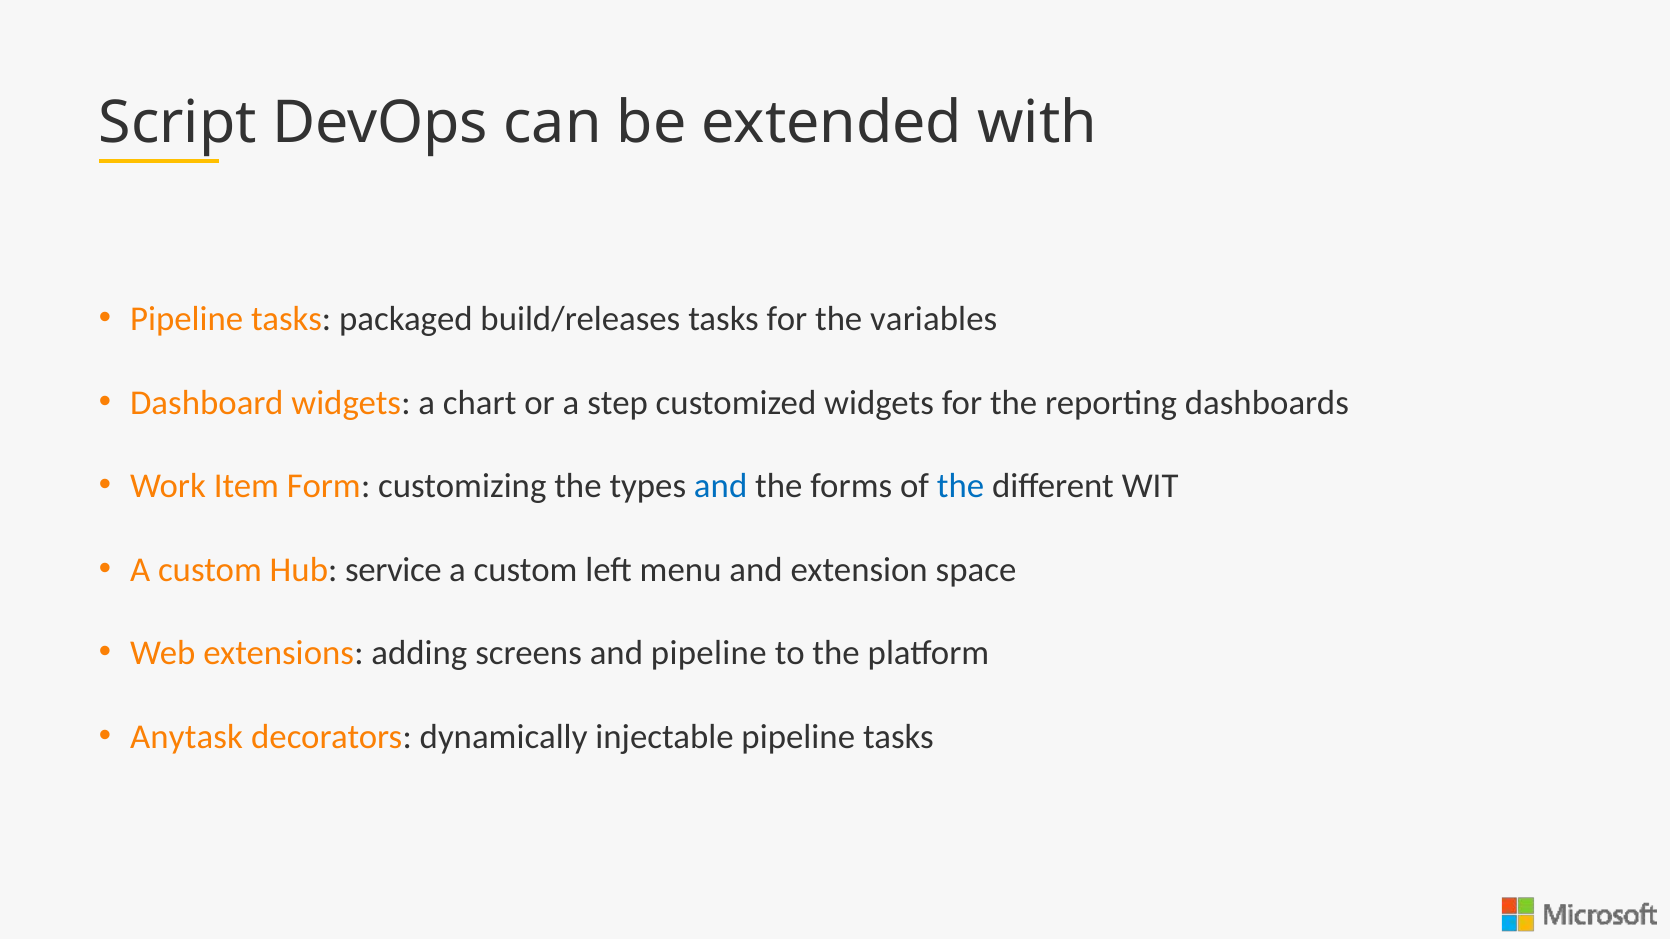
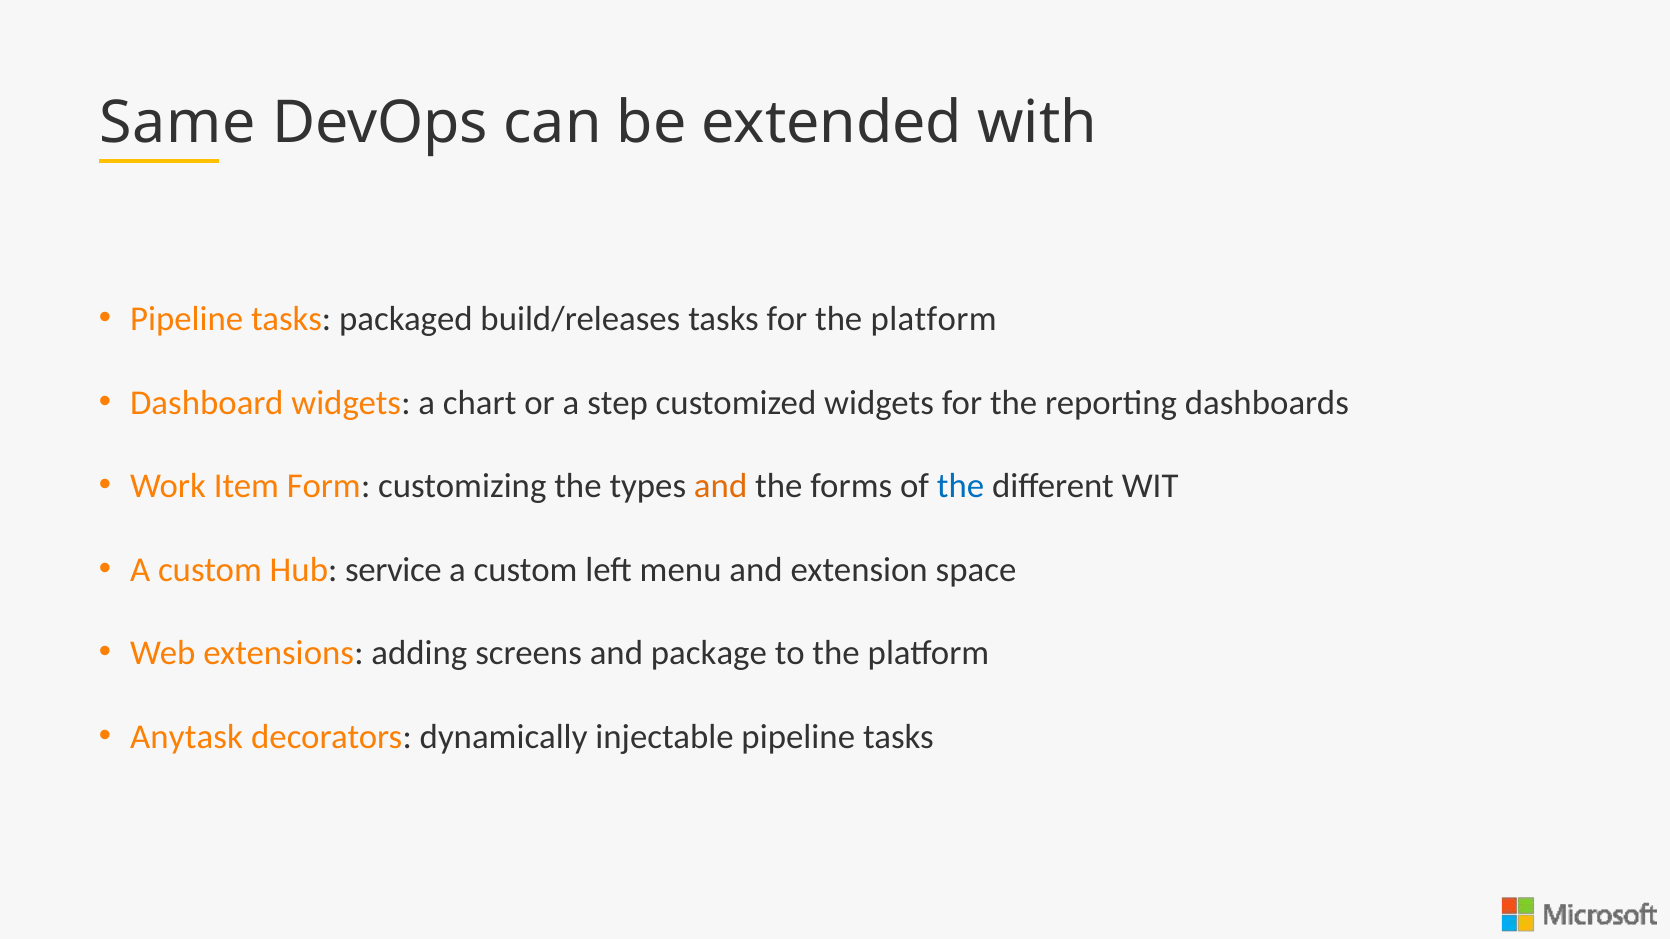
Script: Script -> Same
for the variables: variables -> platform
and at (721, 486) colour: blue -> orange
and pipeline: pipeline -> package
